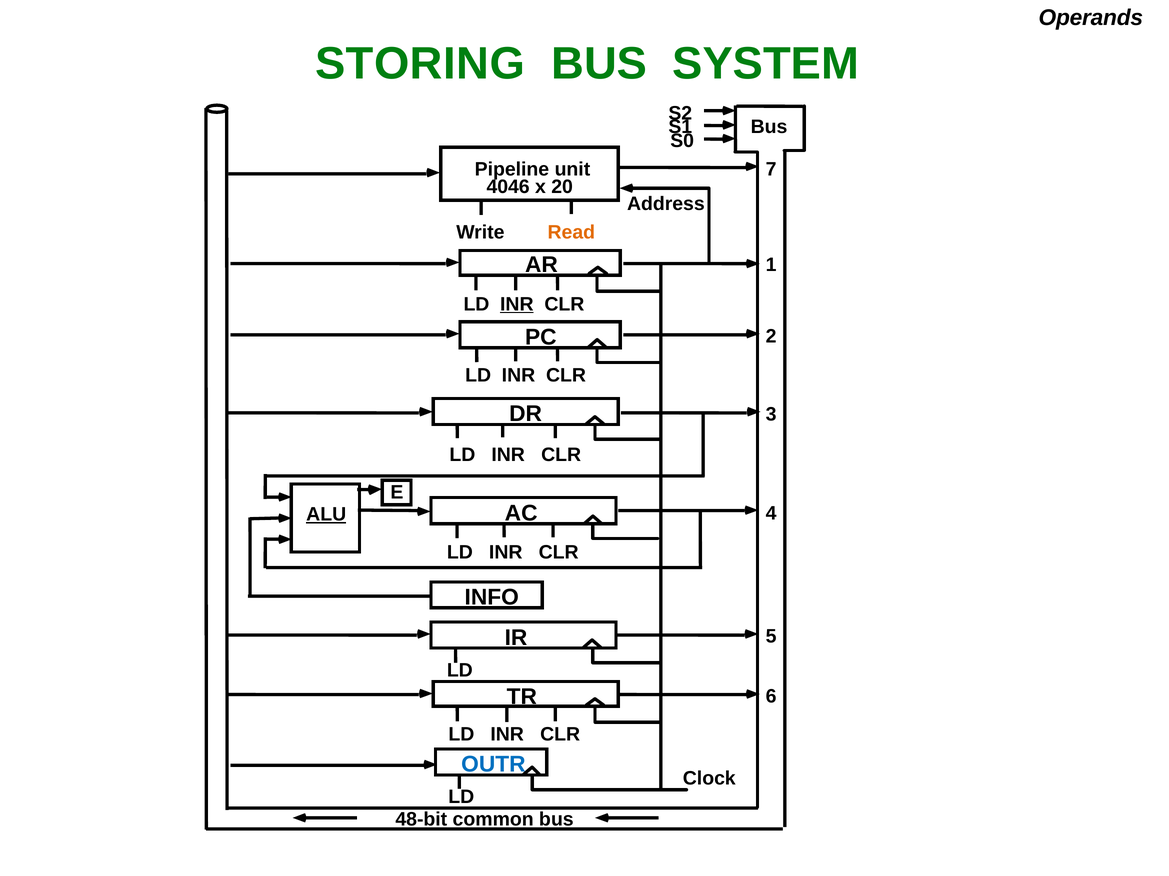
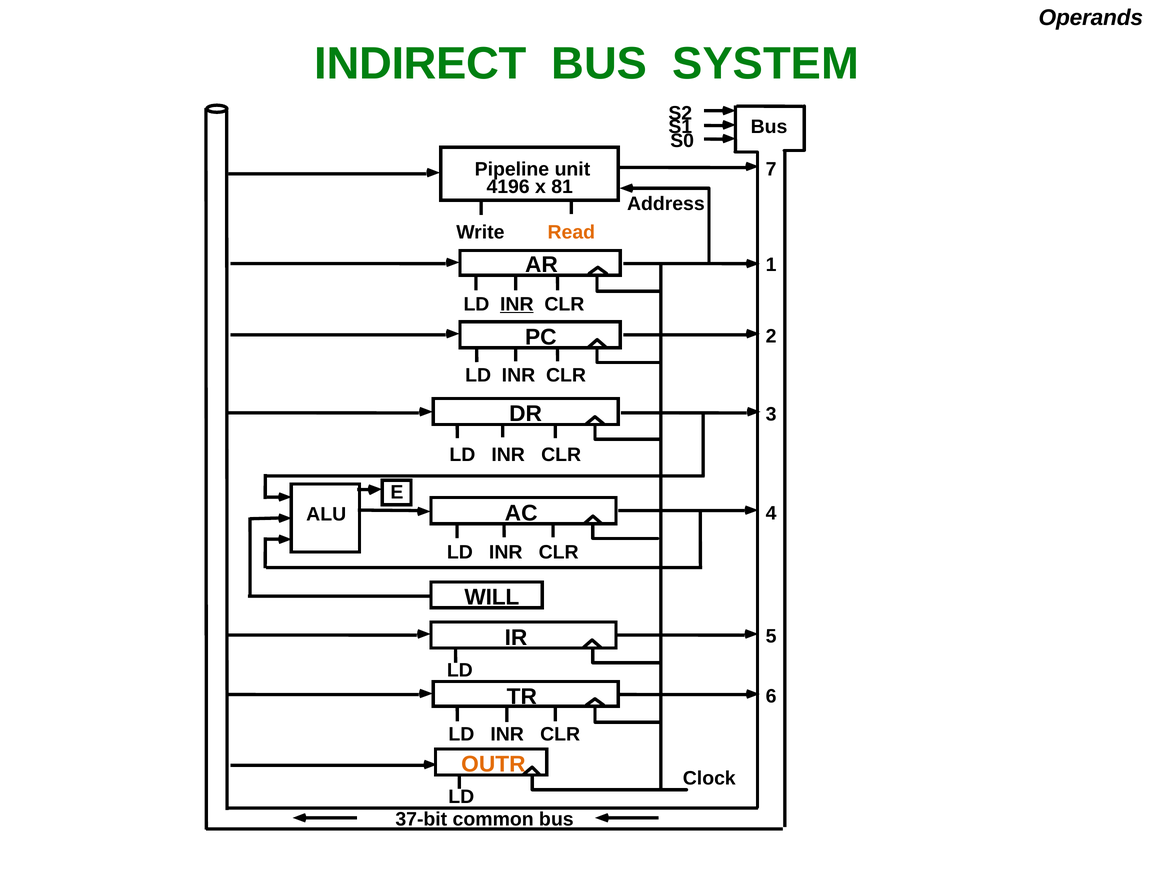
STORING: STORING -> INDIRECT
4046: 4046 -> 4196
20: 20 -> 81
ALU underline: present -> none
INFO: INFO -> WILL
OUTR colour: blue -> orange
48-bit: 48-bit -> 37-bit
